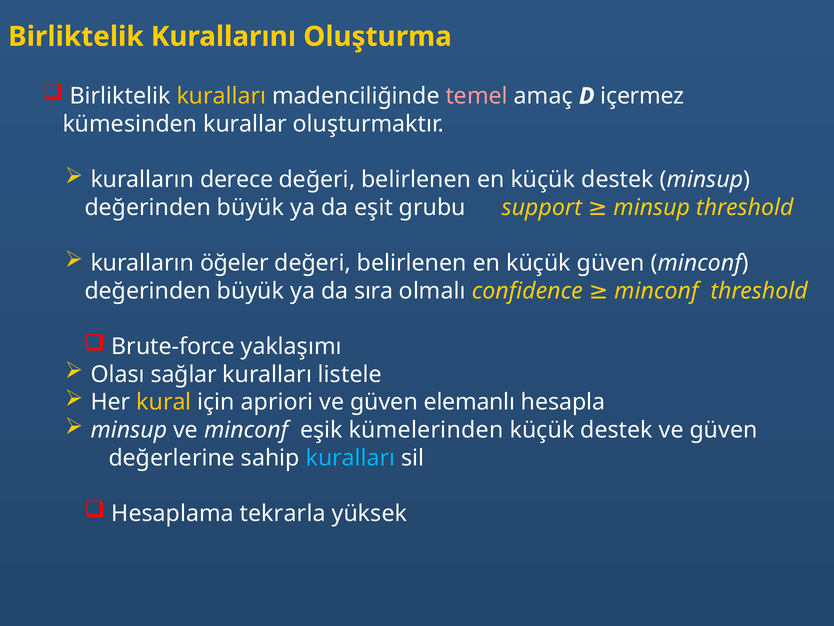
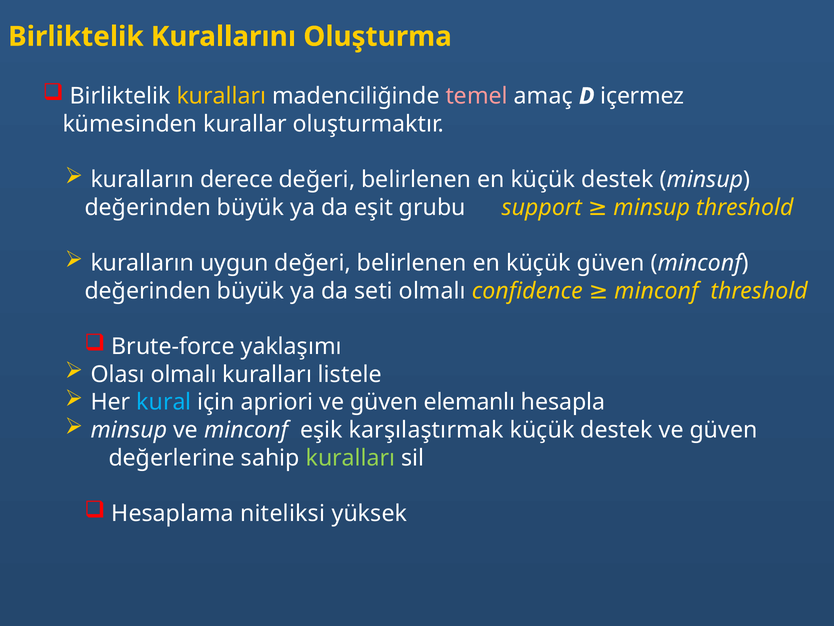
öğeler: öğeler -> uygun
sıra: sıra -> seti
Olası sağlar: sağlar -> olmalı
kural colour: yellow -> light blue
kümelerinden: kümelerinden -> karşılaştırmak
kuralları at (350, 458) colour: light blue -> light green
tekrarla: tekrarla -> niteliksi
